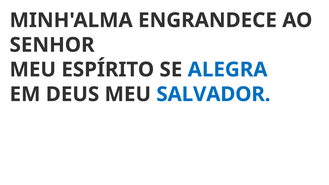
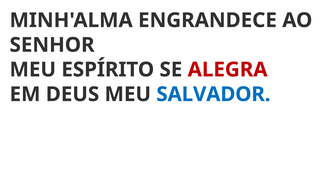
ALEGRA colour: blue -> red
